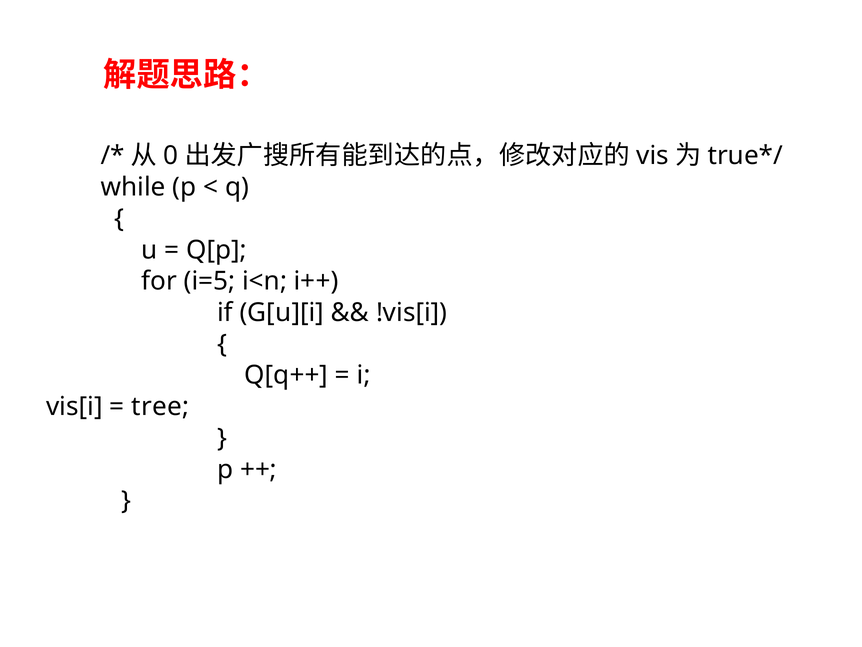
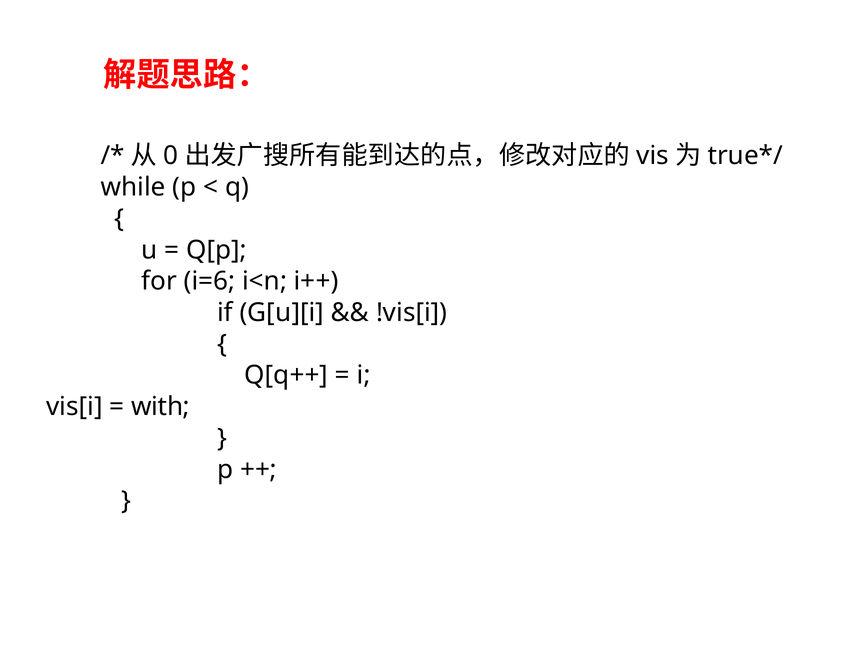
i=5: i=5 -> i=6
tree: tree -> with
